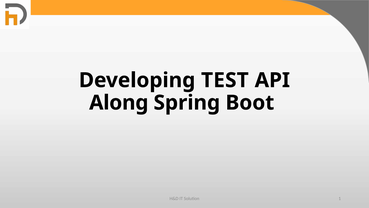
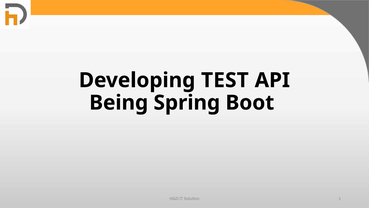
Along: Along -> Being
